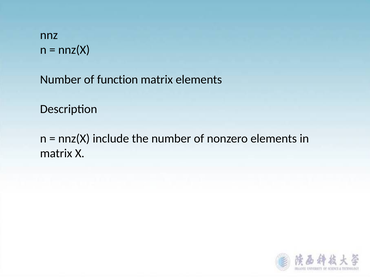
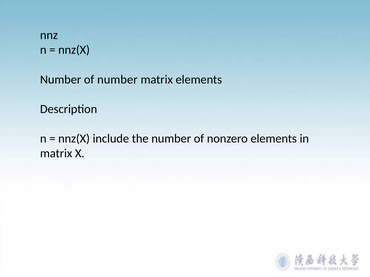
of function: function -> number
